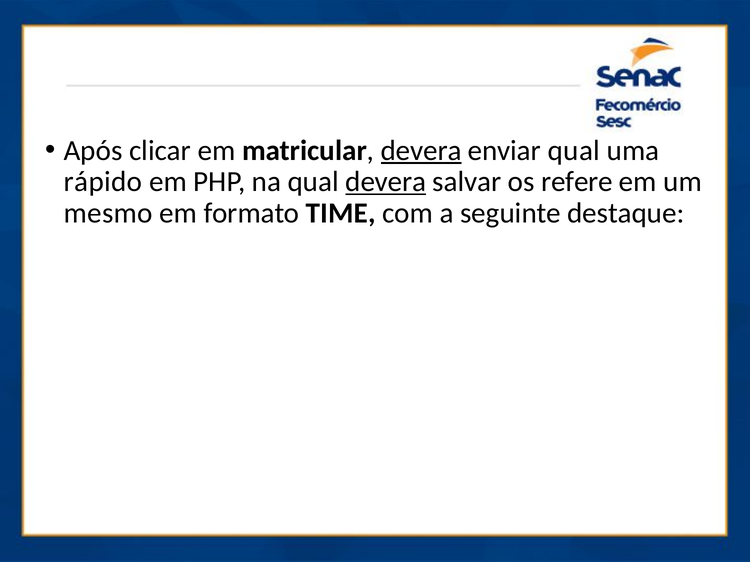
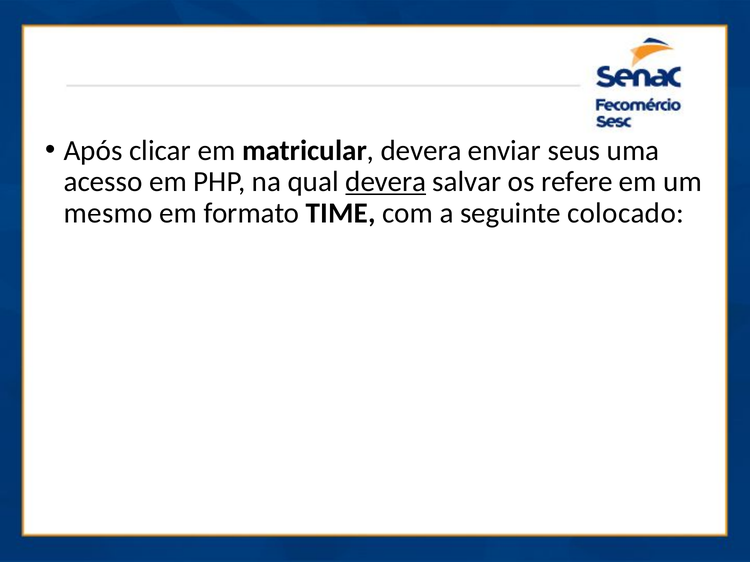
devera at (421, 151) underline: present -> none
enviar qual: qual -> seus
rápido: rápido -> acesso
destaque: destaque -> colocado
